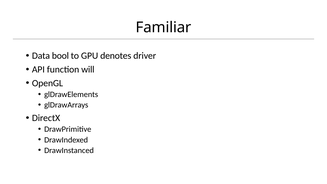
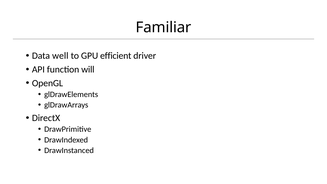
bool: bool -> well
denotes: denotes -> efficient
